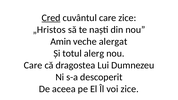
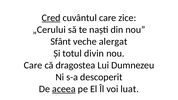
„Hristos: „Hristos -> „Cerului
Amin: Amin -> Sfânt
alerg: alerg -> divin
aceea underline: none -> present
voi zice: zice -> luat
